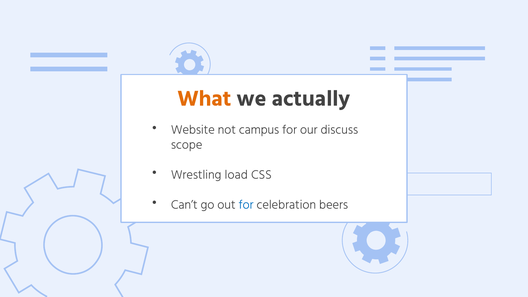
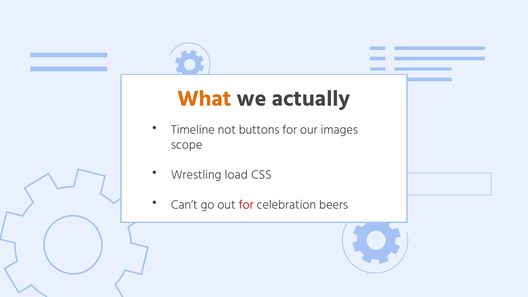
Website: Website -> Timeline
campus: campus -> buttons
discuss: discuss -> images
for at (246, 205) colour: blue -> red
